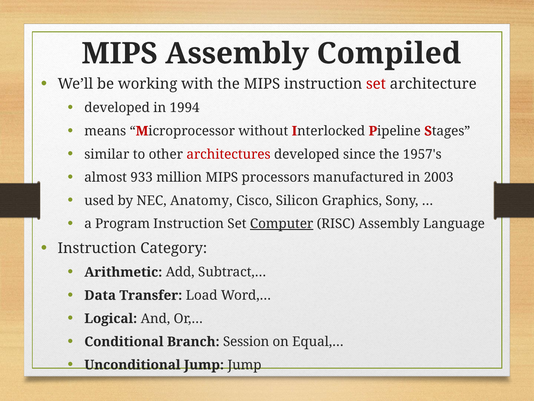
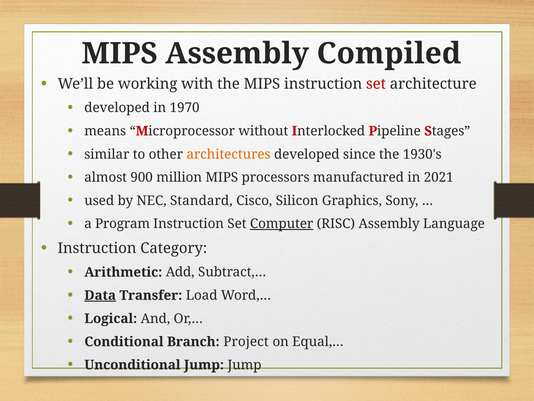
1994: 1994 -> 1970
architectures colour: red -> orange
1957's: 1957's -> 1930's
933: 933 -> 900
2003: 2003 -> 2021
Anatomy: Anatomy -> Standard
Data underline: none -> present
Session: Session -> Project
